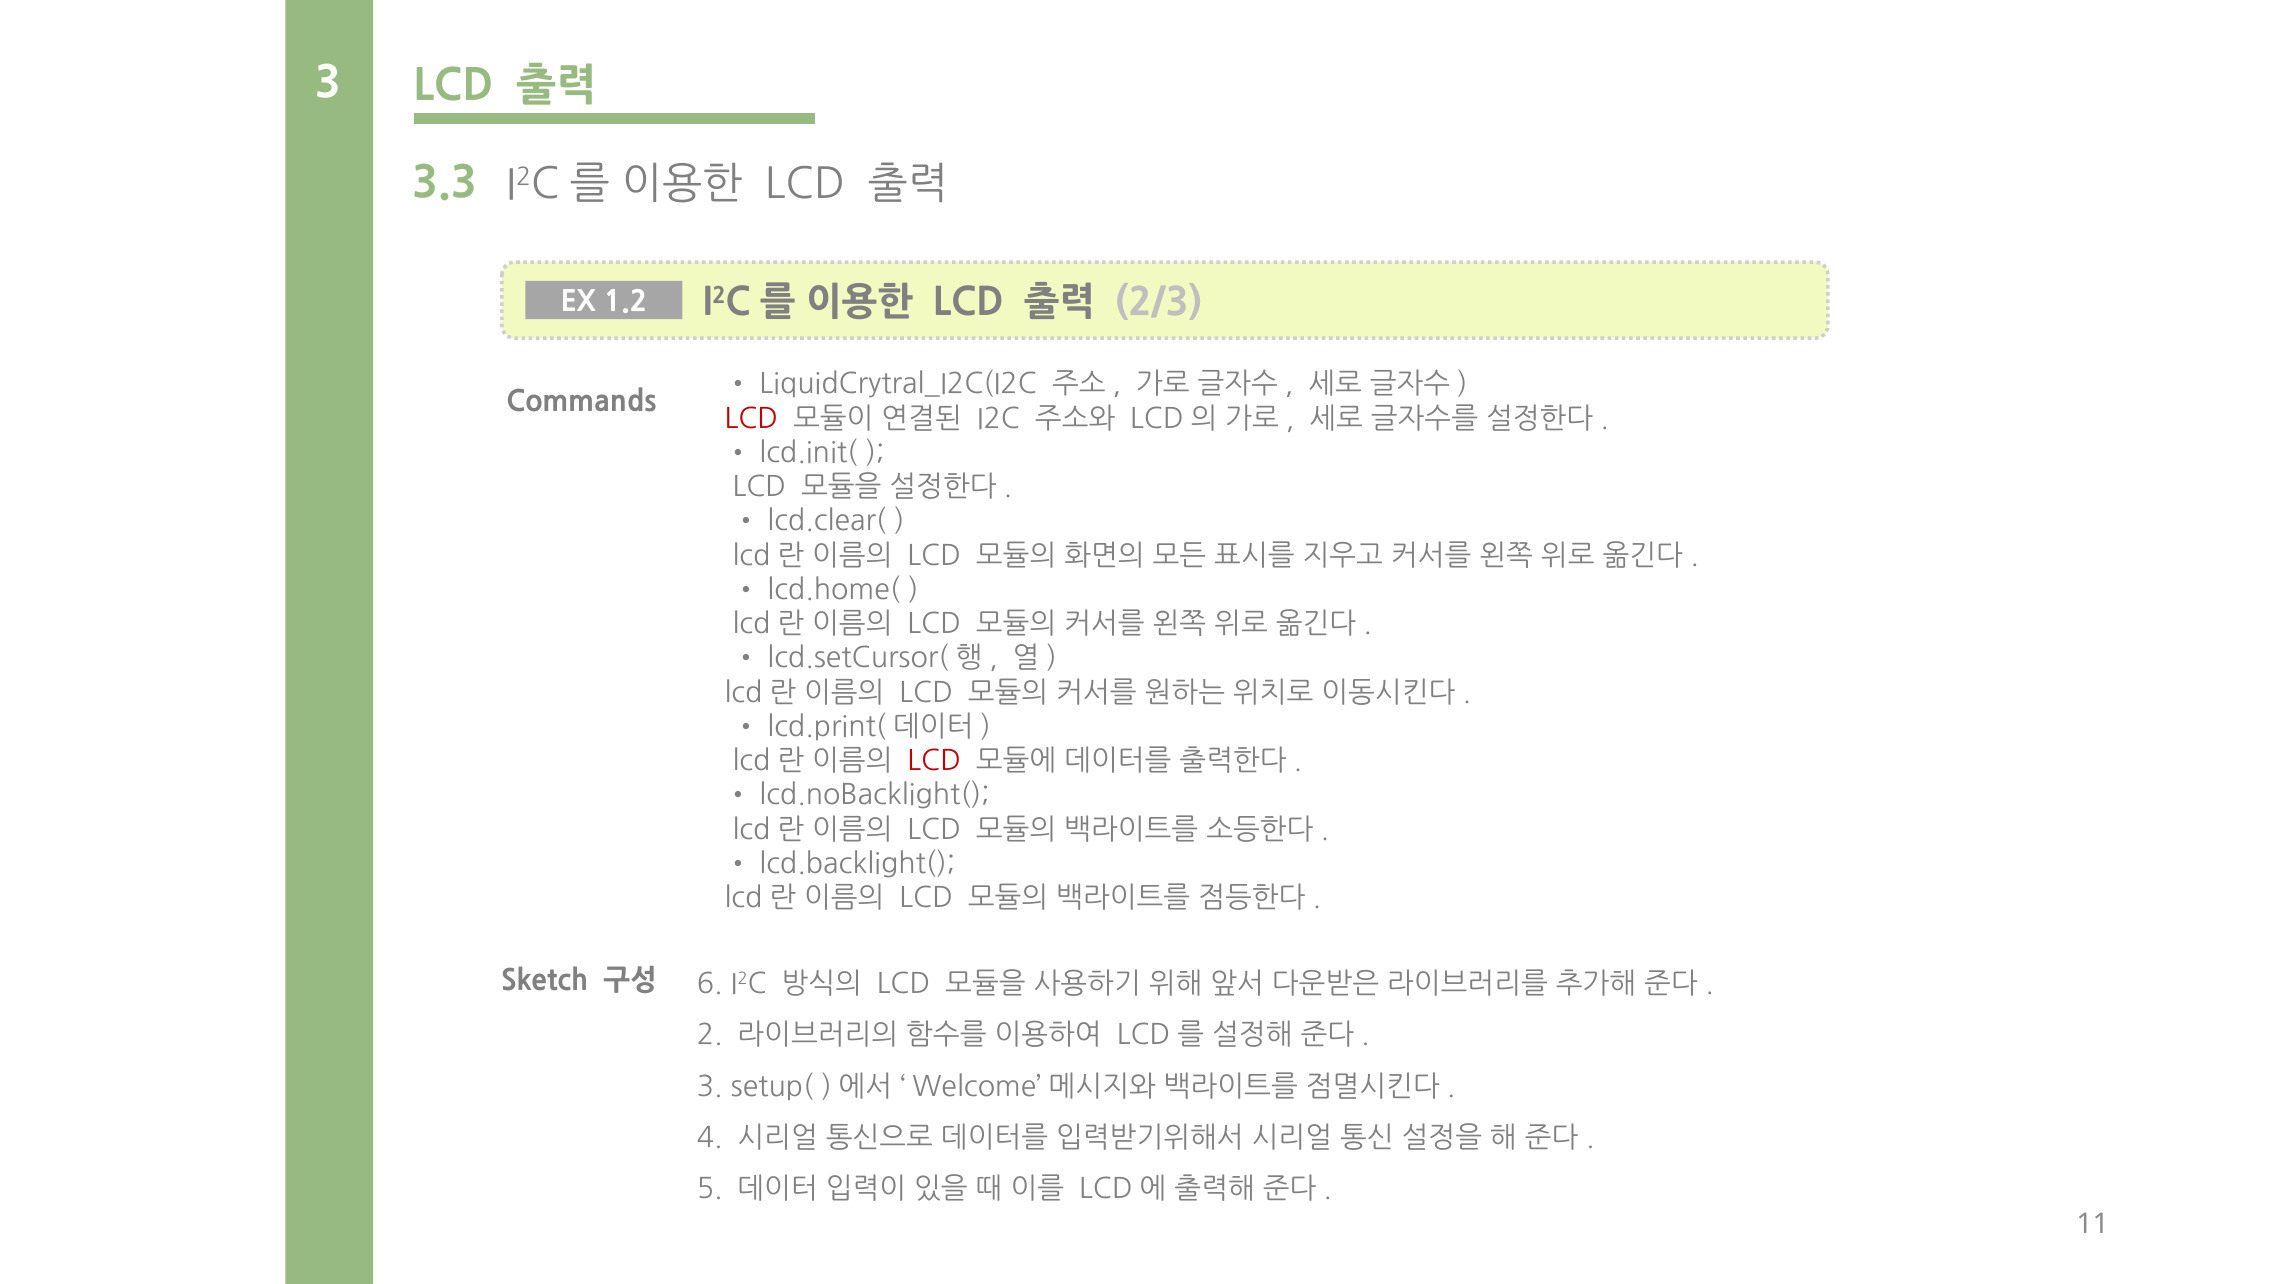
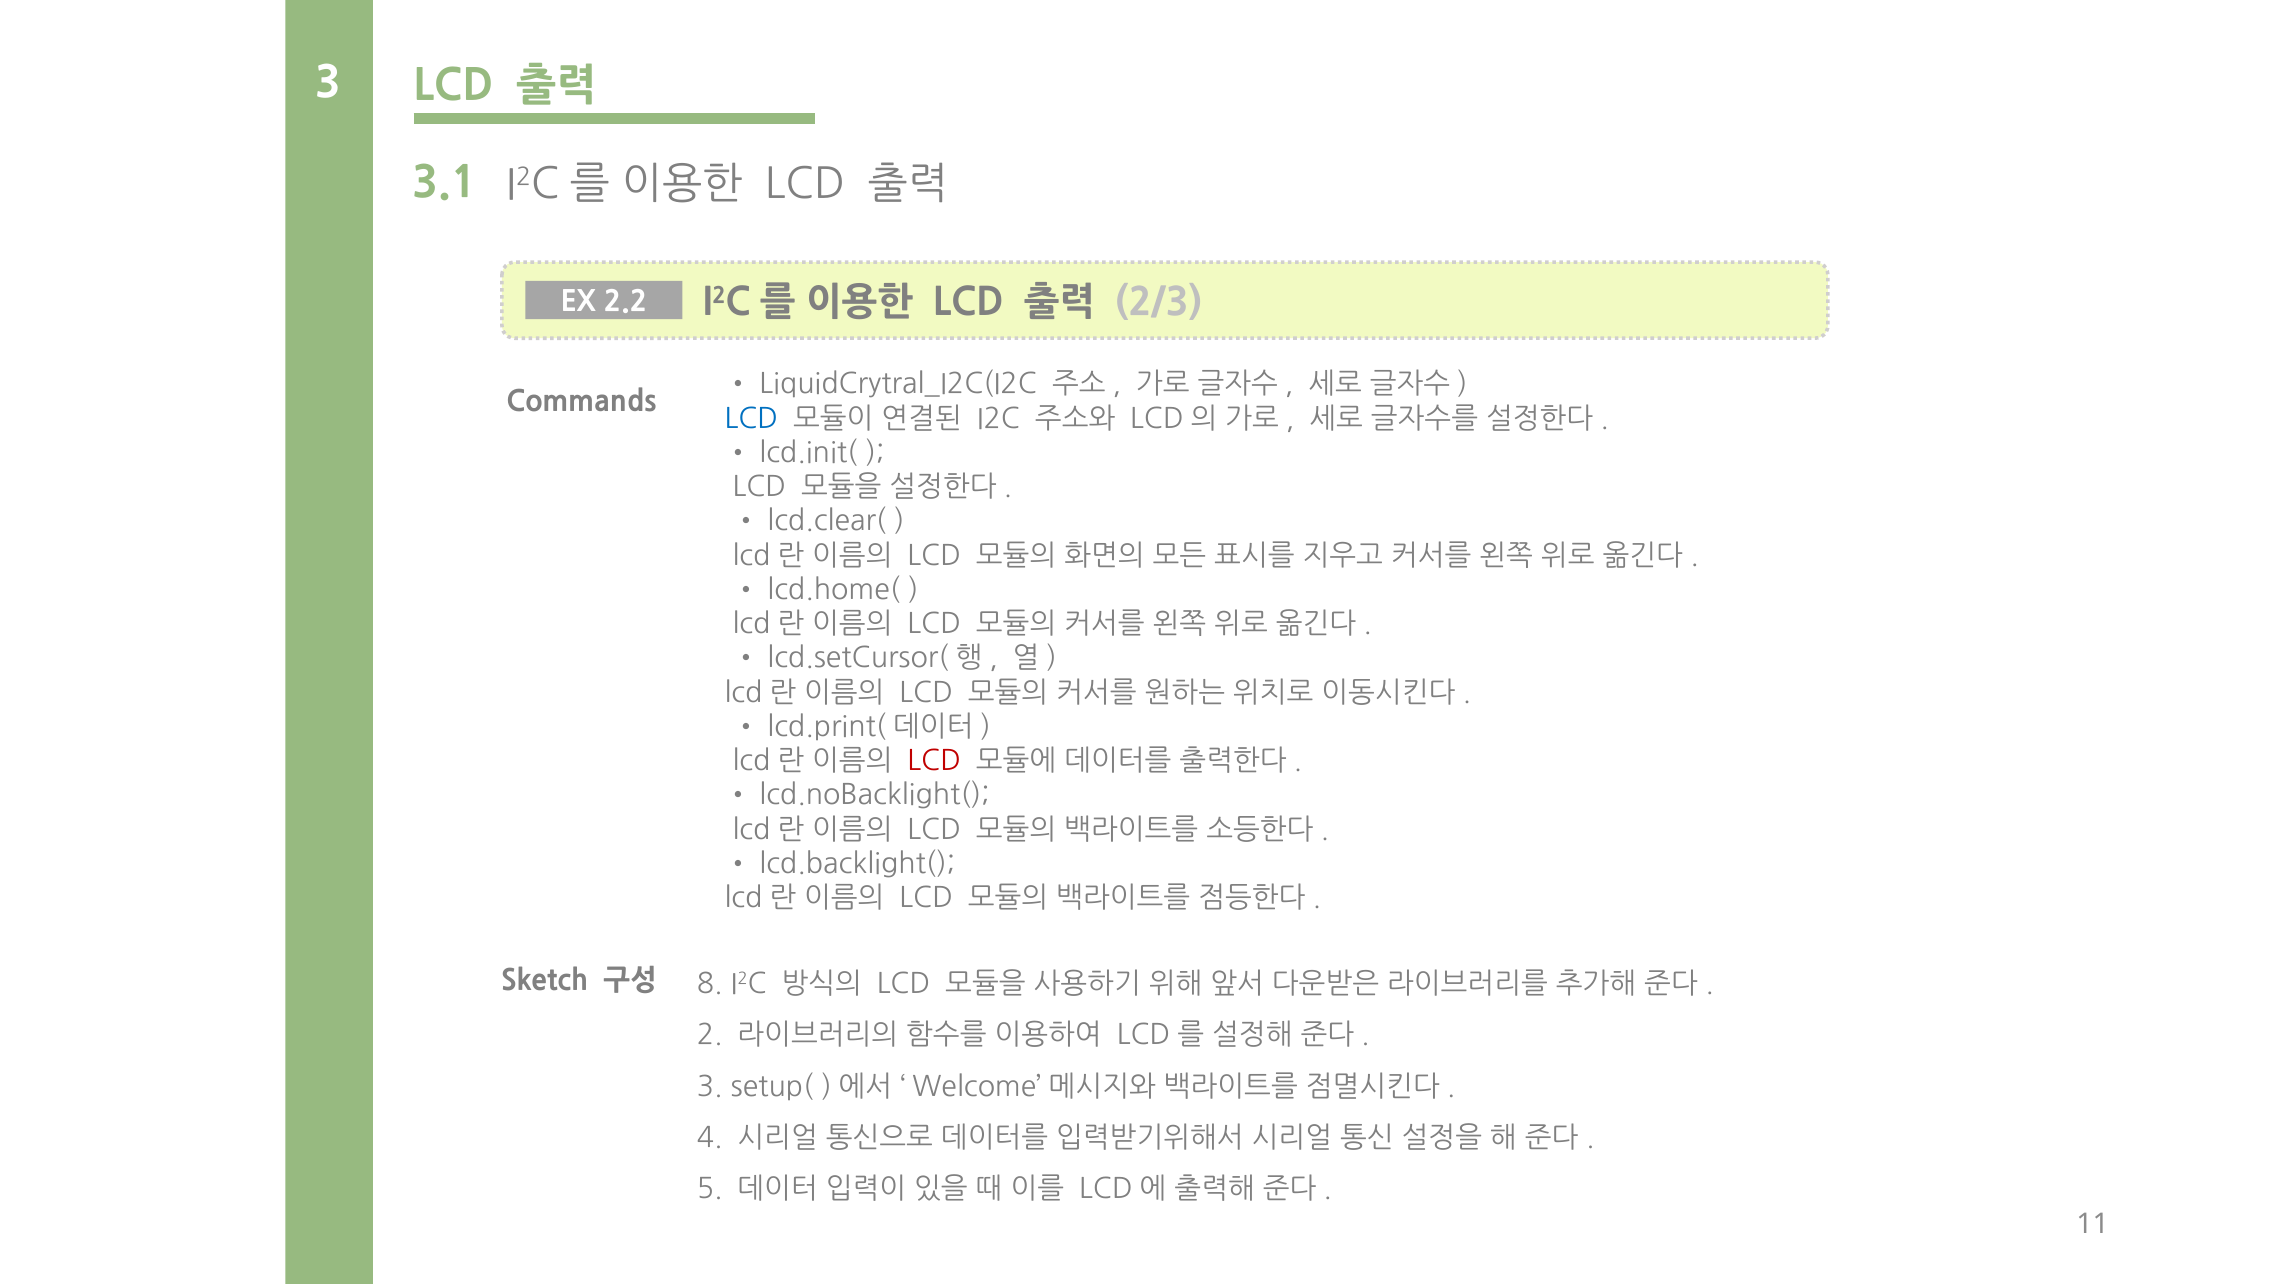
3.3: 3.3 -> 3.1
1.2: 1.2 -> 2.2
LCD at (751, 419) colour: red -> blue
6: 6 -> 8
